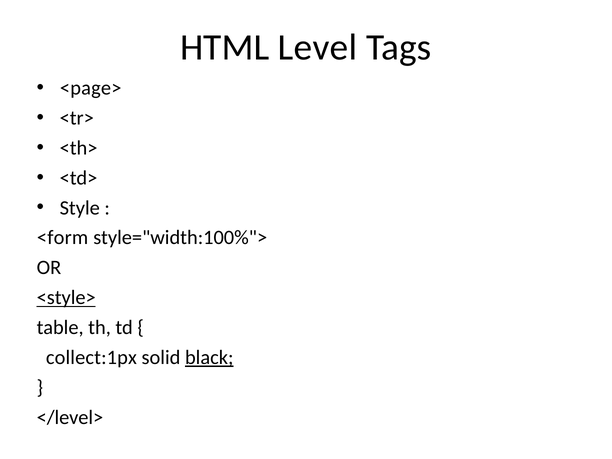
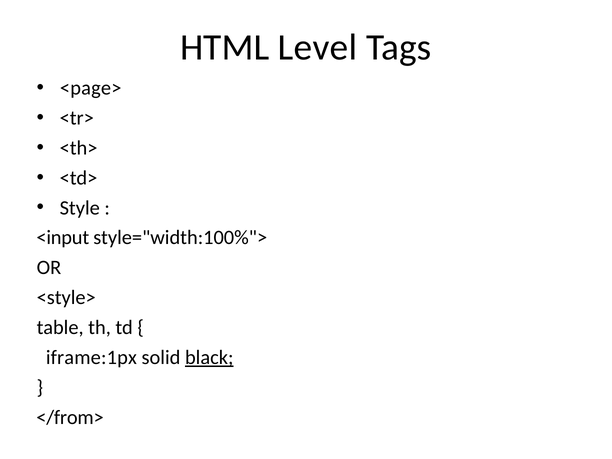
<form: <form -> <input
<style> underline: present -> none
collect:1px: collect:1px -> iframe:1px
</level>: </level> -> </from>
